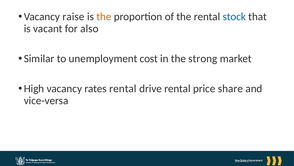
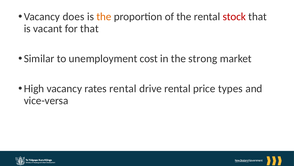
raise: raise -> does
stock colour: blue -> red
for also: also -> that
share: share -> types
